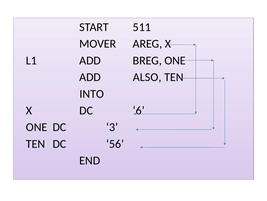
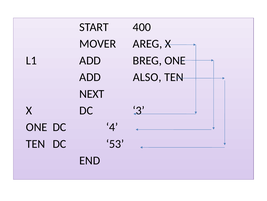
511: 511 -> 400
INTO: INTO -> NEXT
6: 6 -> 3
3: 3 -> 4
56: 56 -> 53
